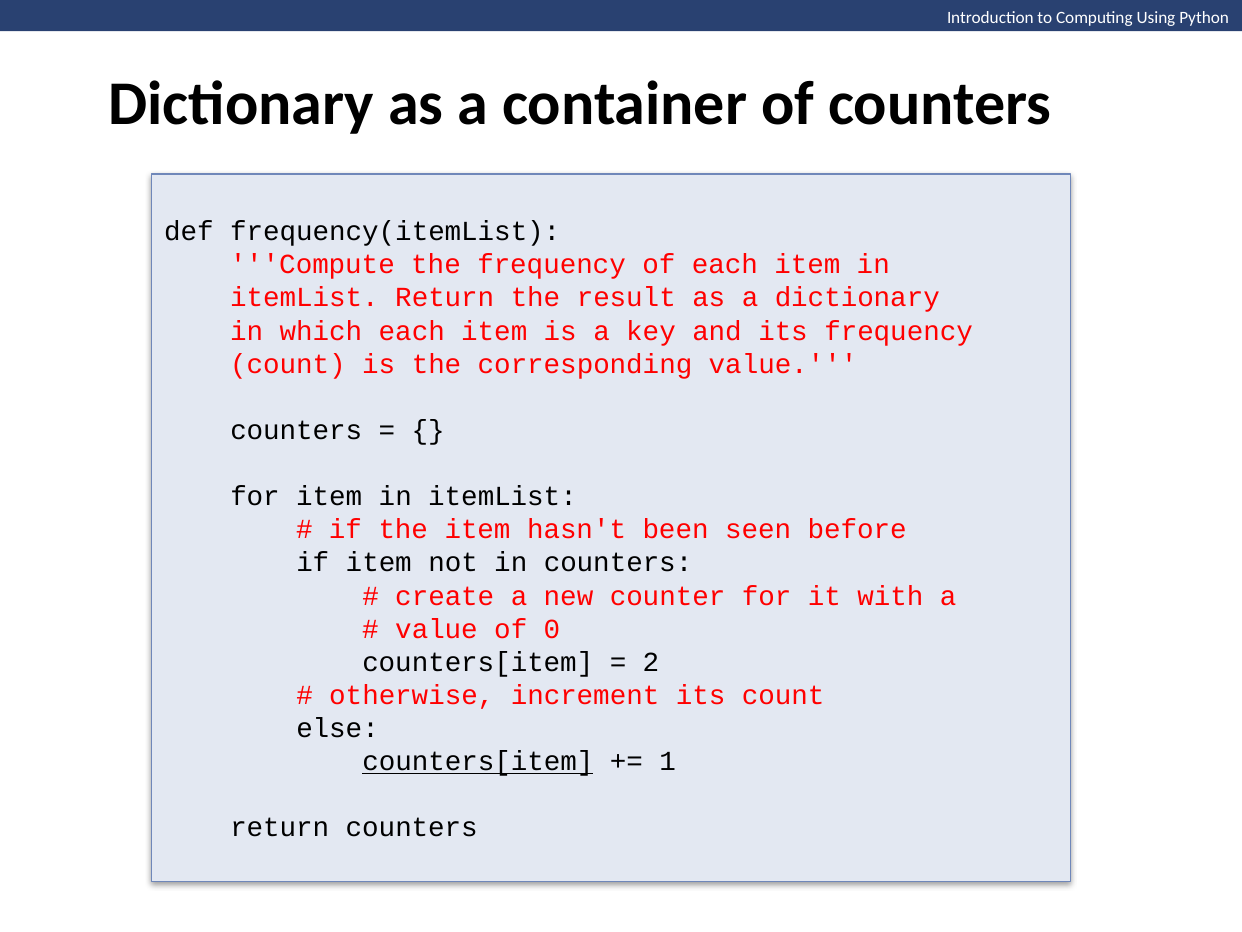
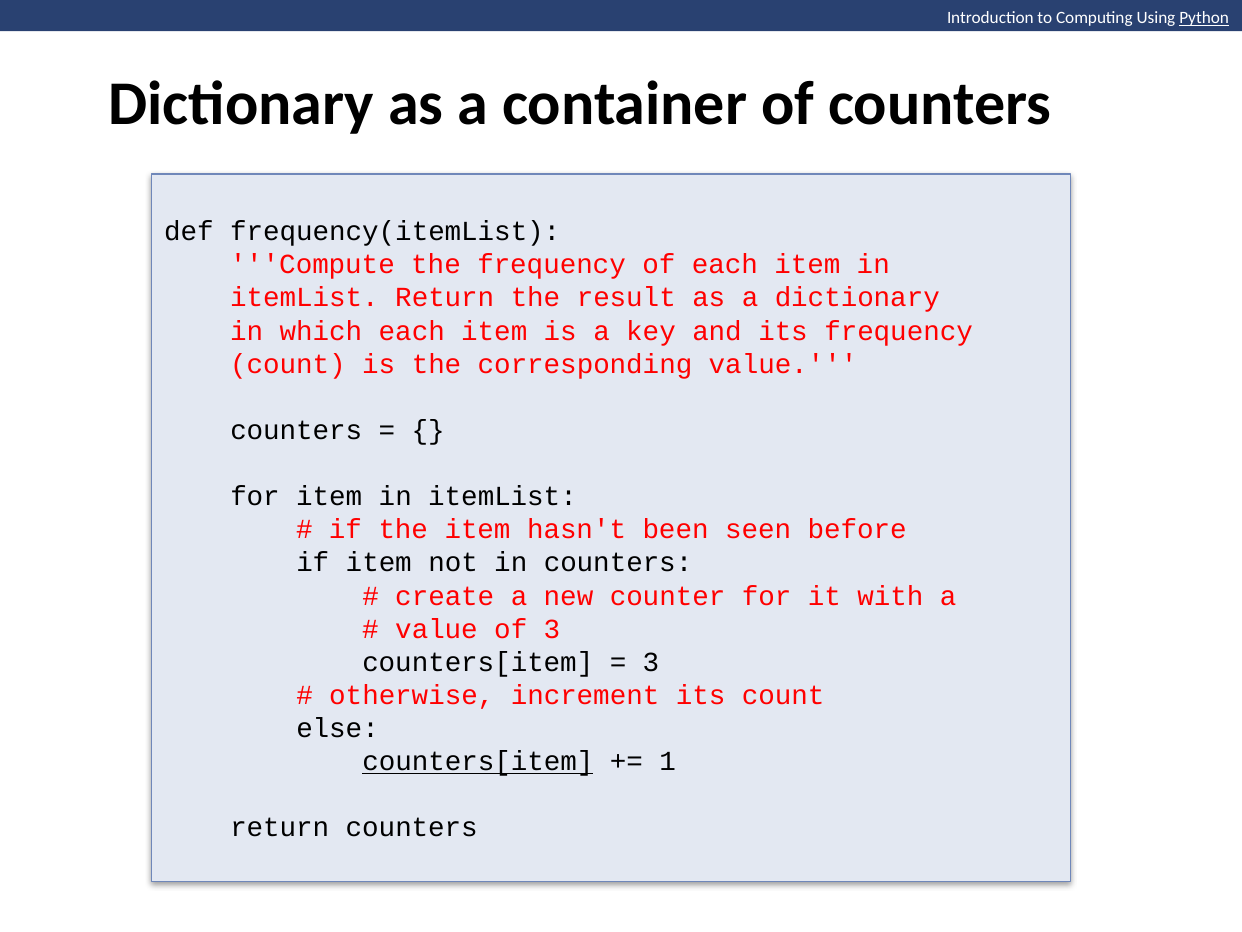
Python underline: none -> present
of 0: 0 -> 3
2 at (651, 662): 2 -> 3
